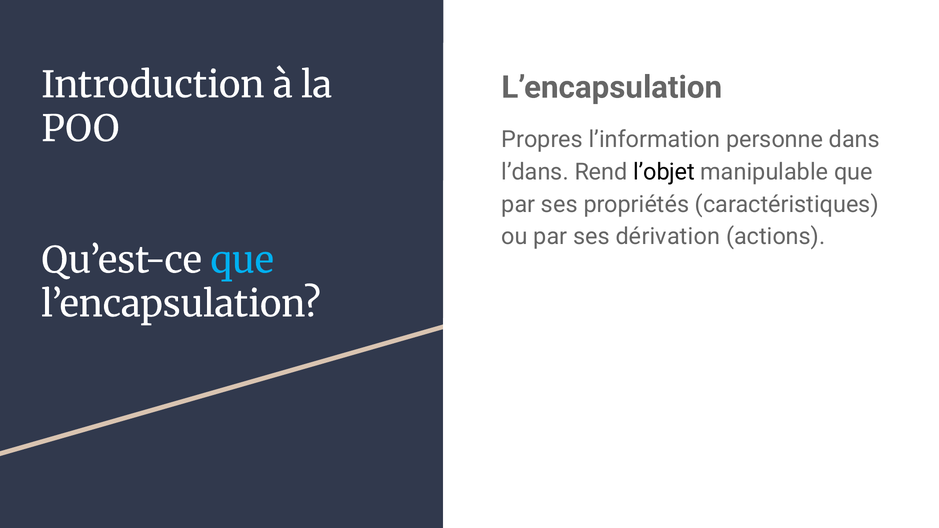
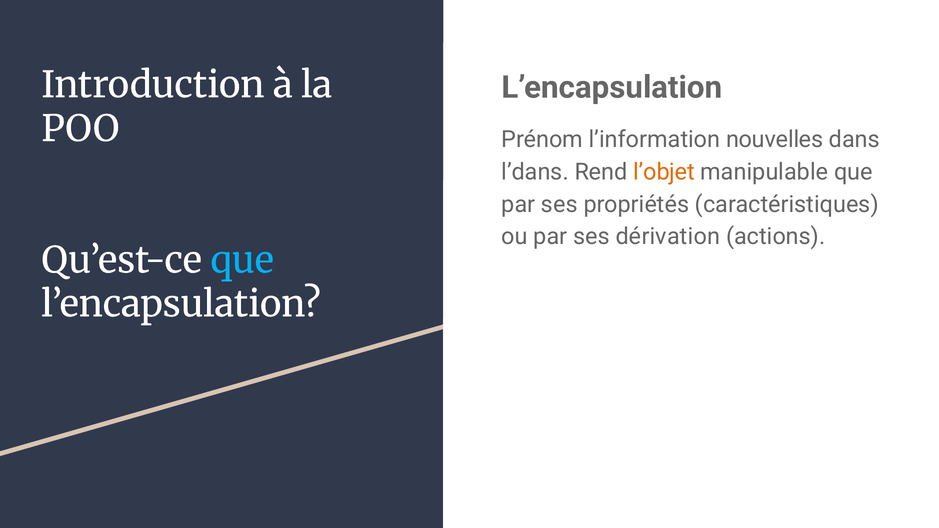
Propres: Propres -> Prénom
personne: personne -> nouvelles
l’objet colour: black -> orange
